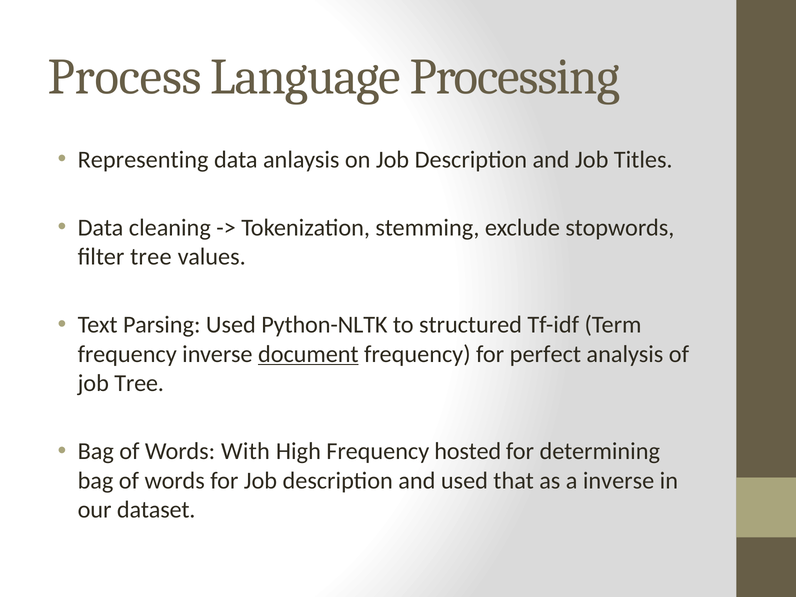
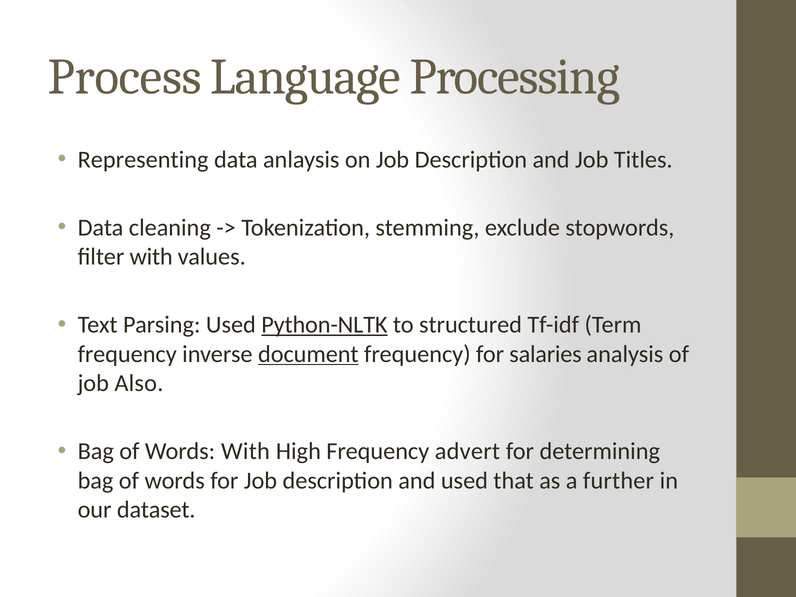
filter tree: tree -> with
Python-NLTK underline: none -> present
perfect: perfect -> salaries
job Tree: Tree -> Also
hosted: hosted -> advert
a inverse: inverse -> further
